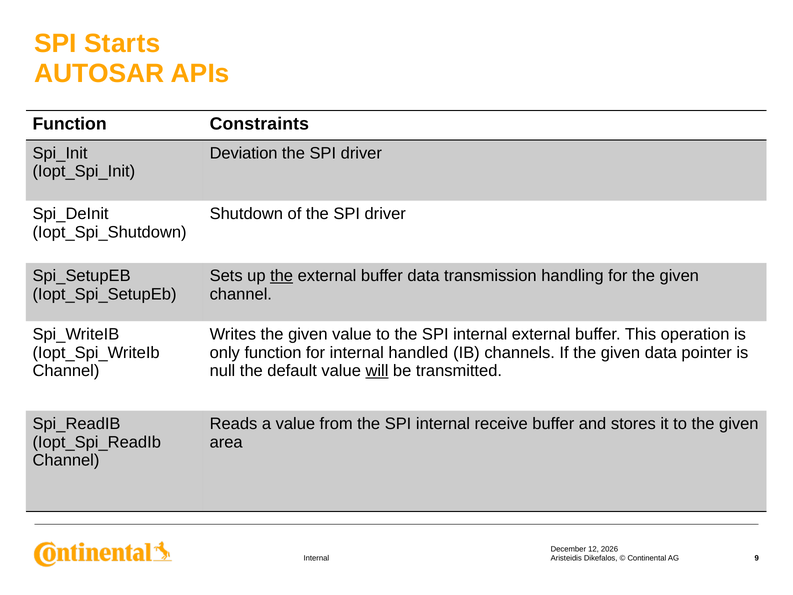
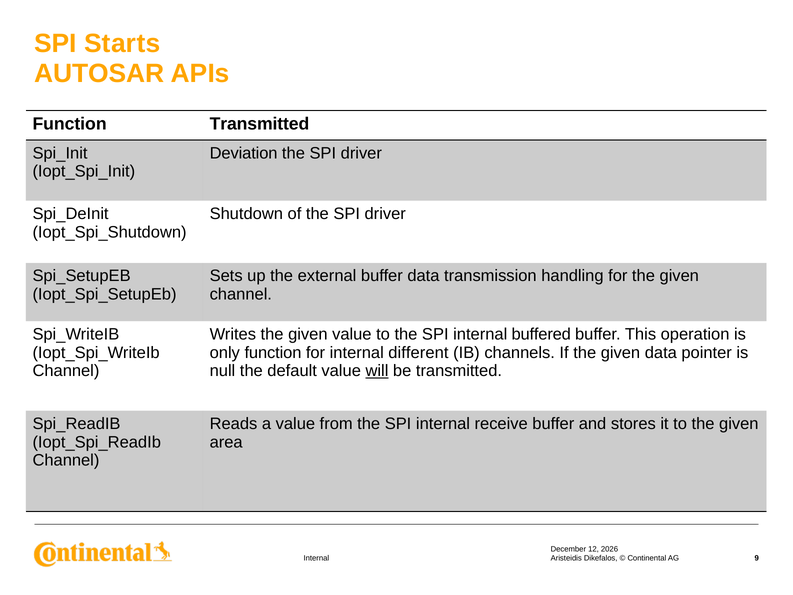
Function Constraints: Constraints -> Transmitted
the at (282, 276) underline: present -> none
internal external: external -> buffered
handled: handled -> different
